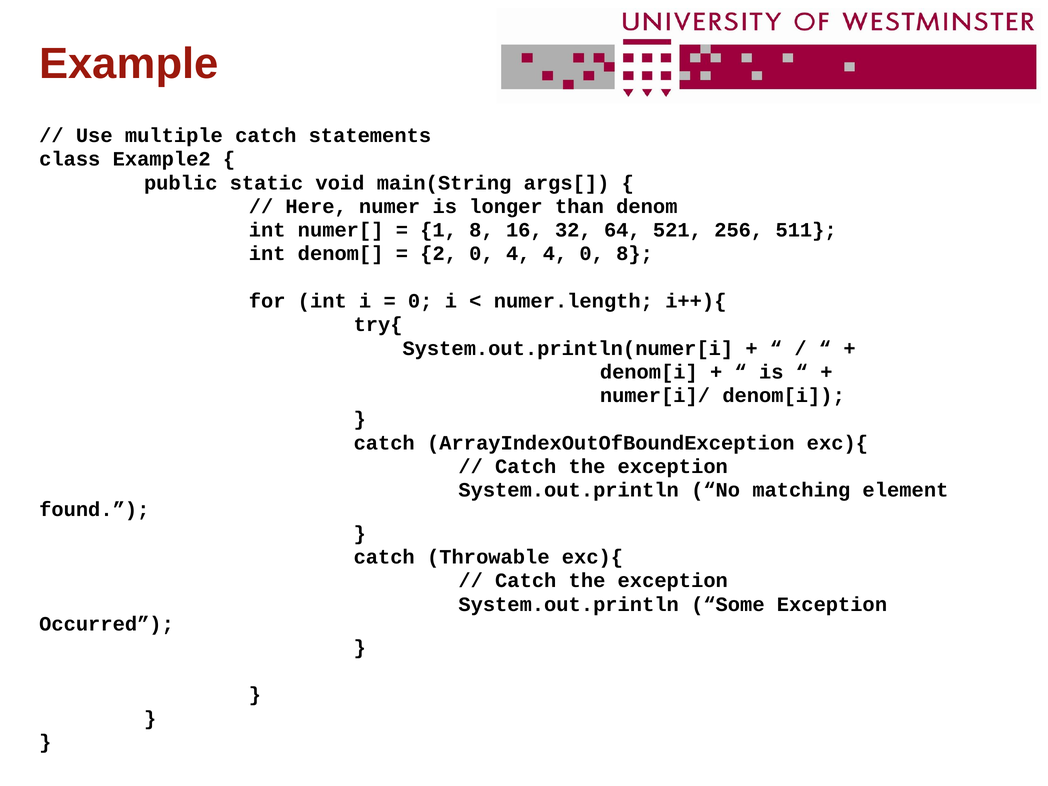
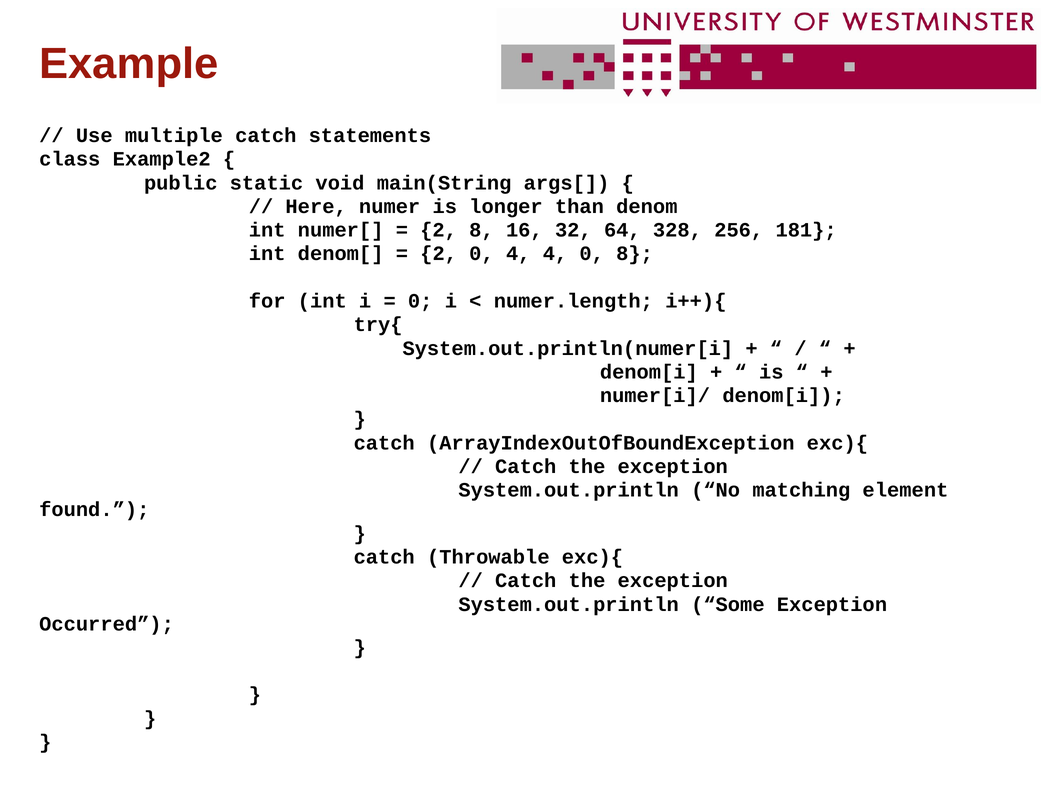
1 at (439, 230): 1 -> 2
521: 521 -> 328
511: 511 -> 181
